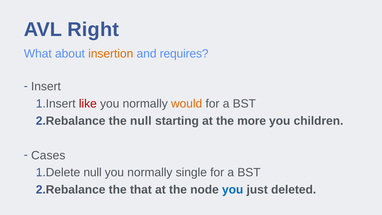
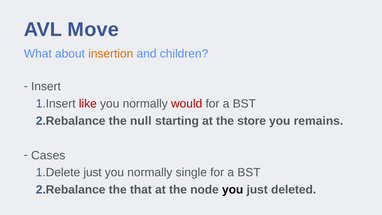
Right: Right -> Move
requires: requires -> children
would colour: orange -> red
more: more -> store
children: children -> remains
null at (93, 172): null -> just
you at (233, 190) colour: blue -> black
